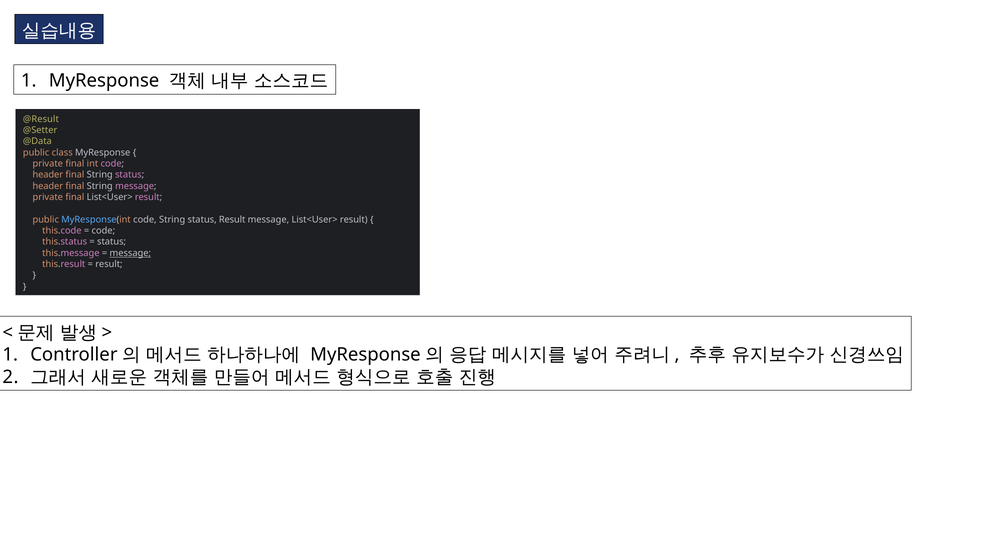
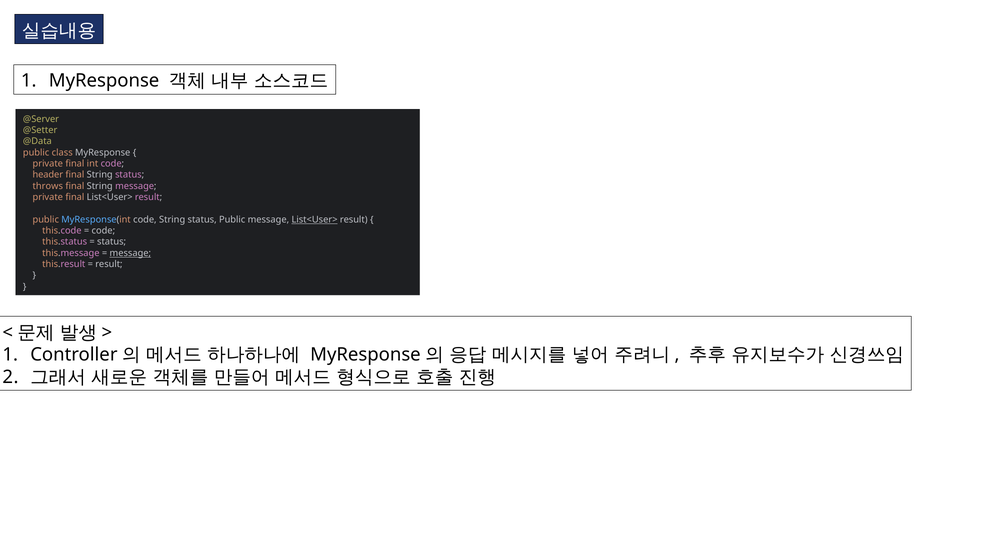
@Result: @Result -> @Server
header at (48, 186): header -> throws
status Result: Result -> Public
List<User> at (315, 220) underline: none -> present
